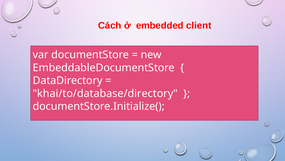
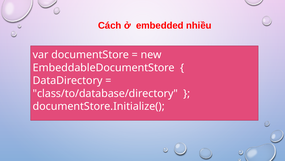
client: client -> nhiều
khai/to/database/directory: khai/to/database/directory -> class/to/database/directory
